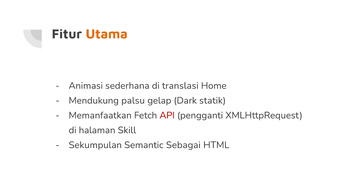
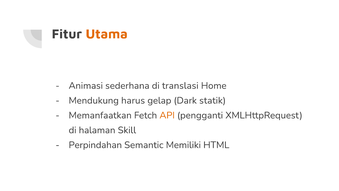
palsu: palsu -> harus
API colour: red -> orange
Sekumpulan: Sekumpulan -> Perpindahan
Sebagai: Sebagai -> Memiliki
